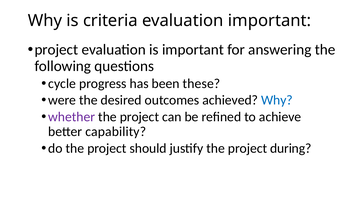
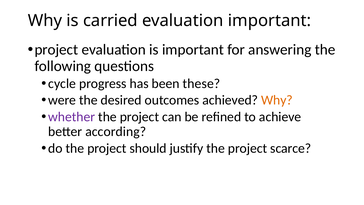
criteria: criteria -> carried
Why at (277, 100) colour: blue -> orange
capability: capability -> according
during: during -> scarce
